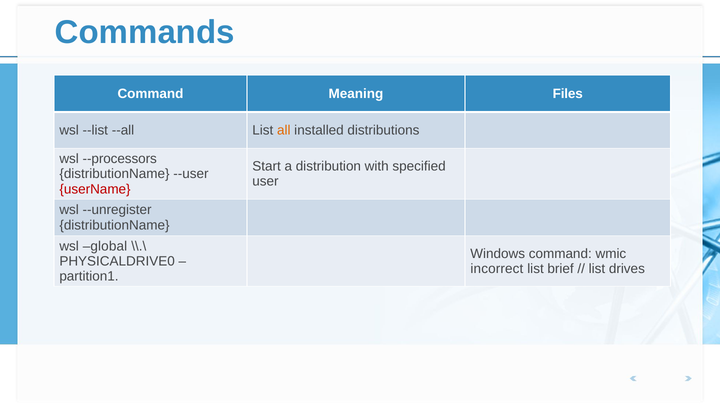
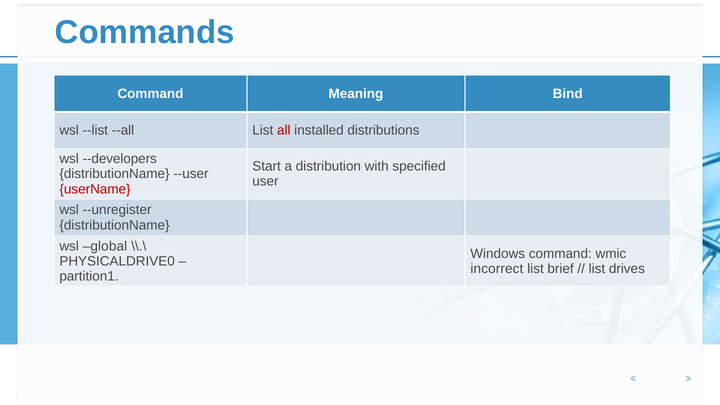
Files: Files -> Bind
all colour: orange -> red
--processors: --processors -> --developers
